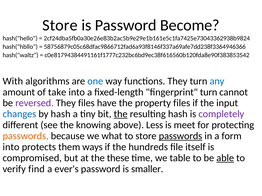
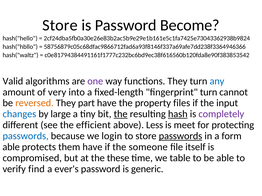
With: With -> Valid
one colour: blue -> purple
take: take -> very
reversed colour: purple -> orange
They files: files -> part
by hash: hash -> large
hash at (178, 114) underline: none -> present
knowing: knowing -> efficient
passwords at (26, 136) colour: orange -> blue
what: what -> login
into at (11, 147): into -> able
them ways: ways -> have
hundreds: hundreds -> someone
able at (225, 158) underline: present -> none
smaller: smaller -> generic
